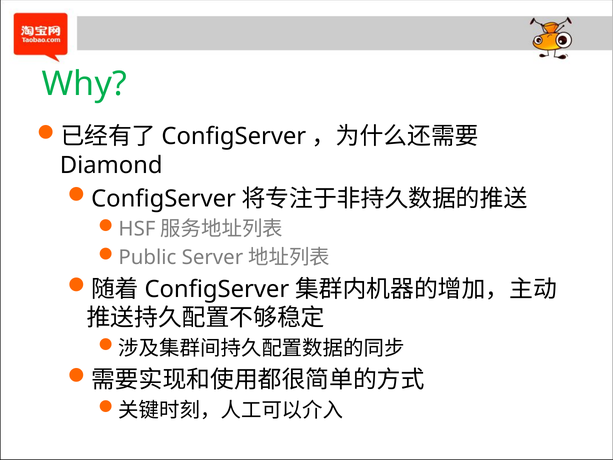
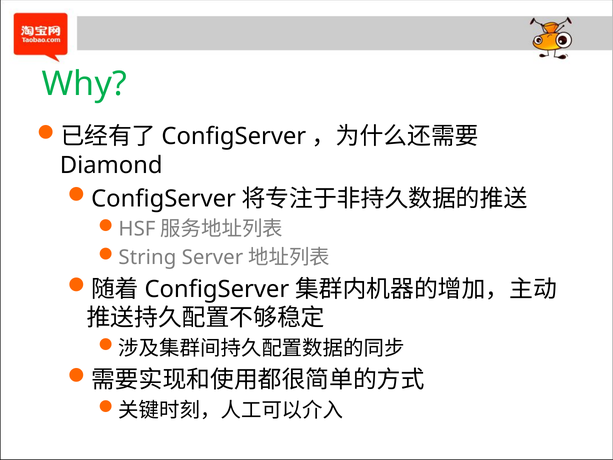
Public: Public -> String
